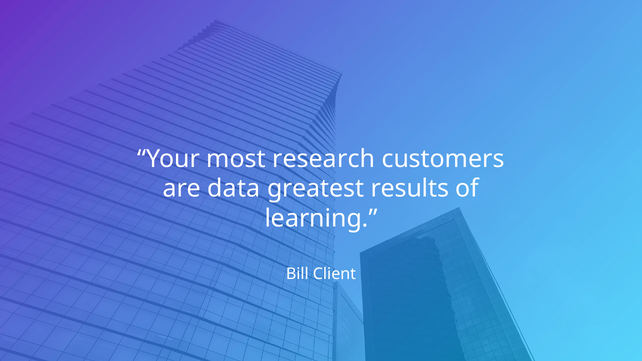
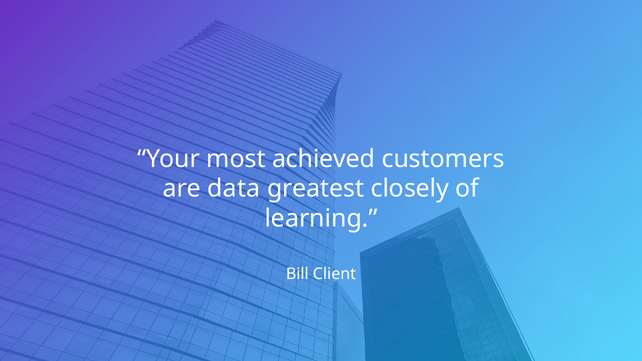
research: research -> achieved
results: results -> closely
